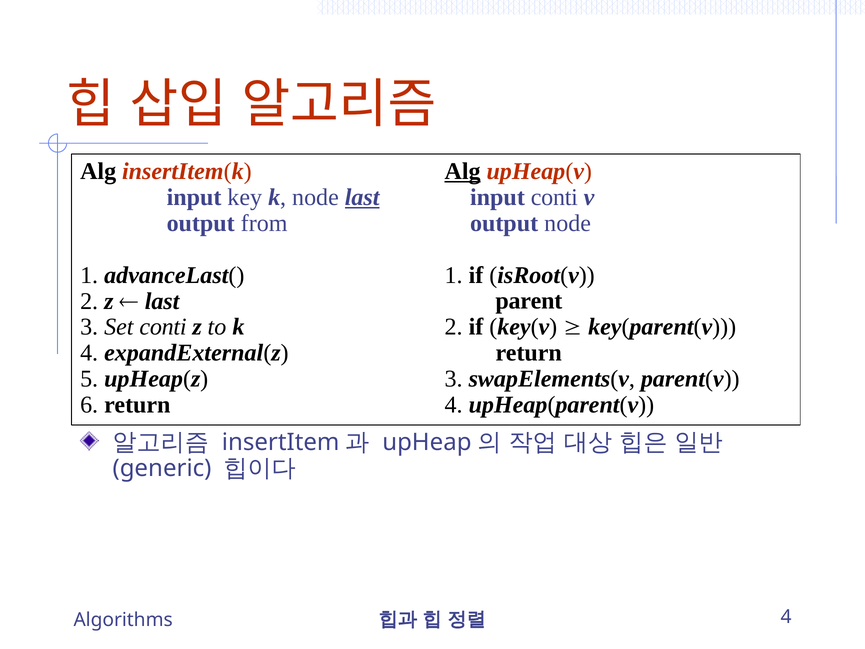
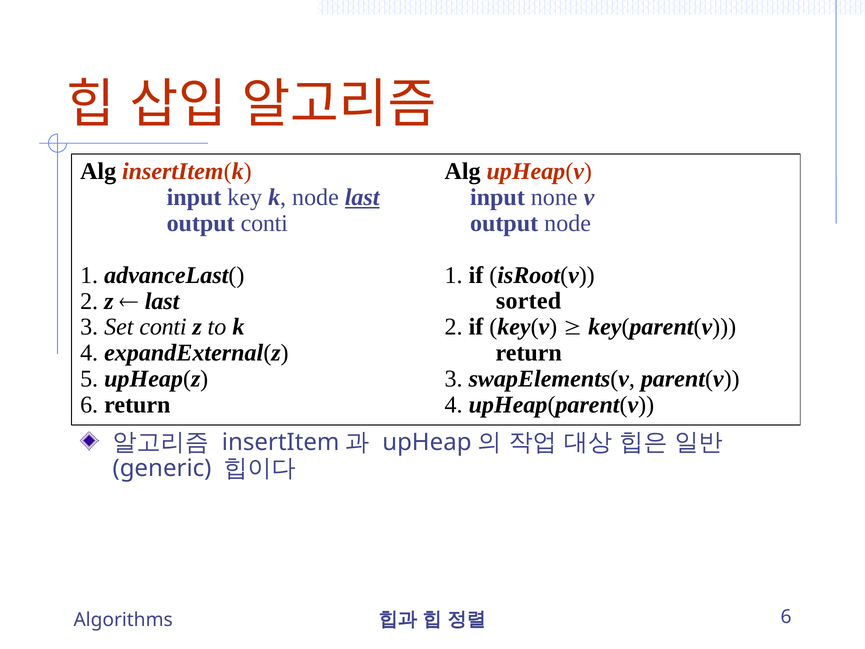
Alg at (463, 171) underline: present -> none
input conti: conti -> none
output from: from -> conti
parent: parent -> sorted
4 at (786, 617): 4 -> 6
